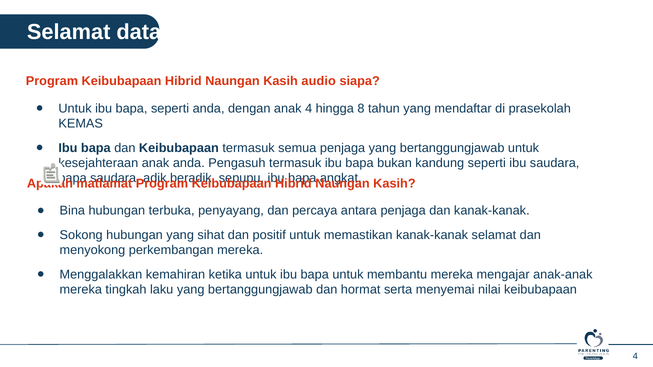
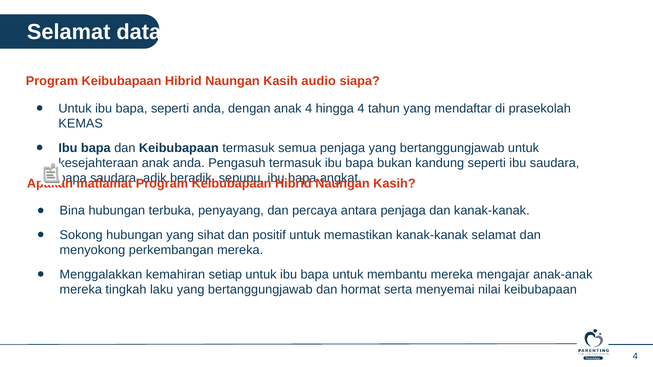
hingga 8: 8 -> 4
ketika: ketika -> setiap
